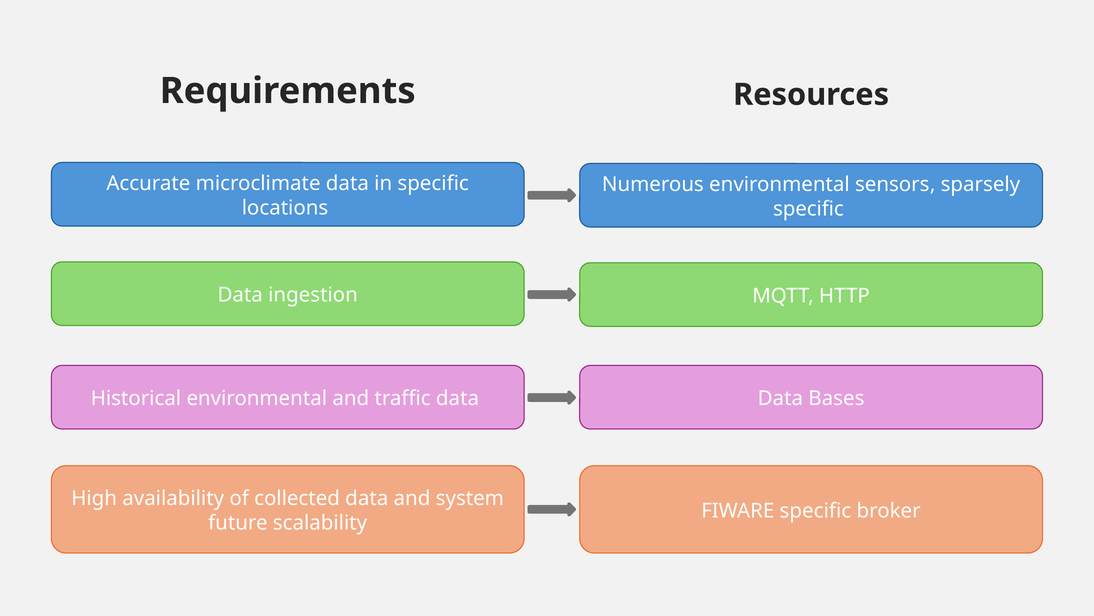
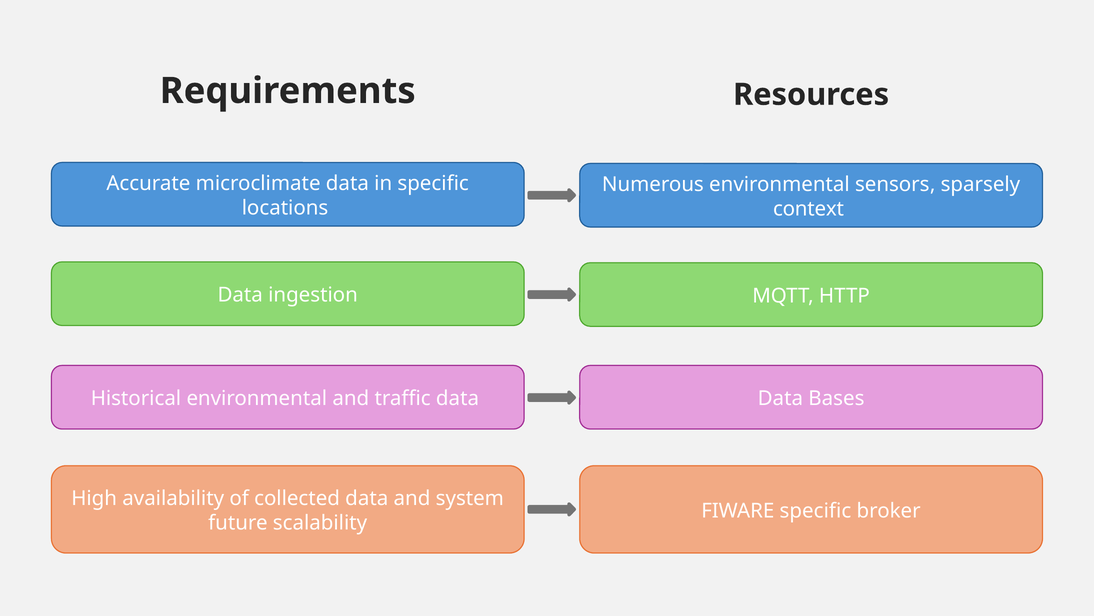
specific at (808, 209): specific -> context
